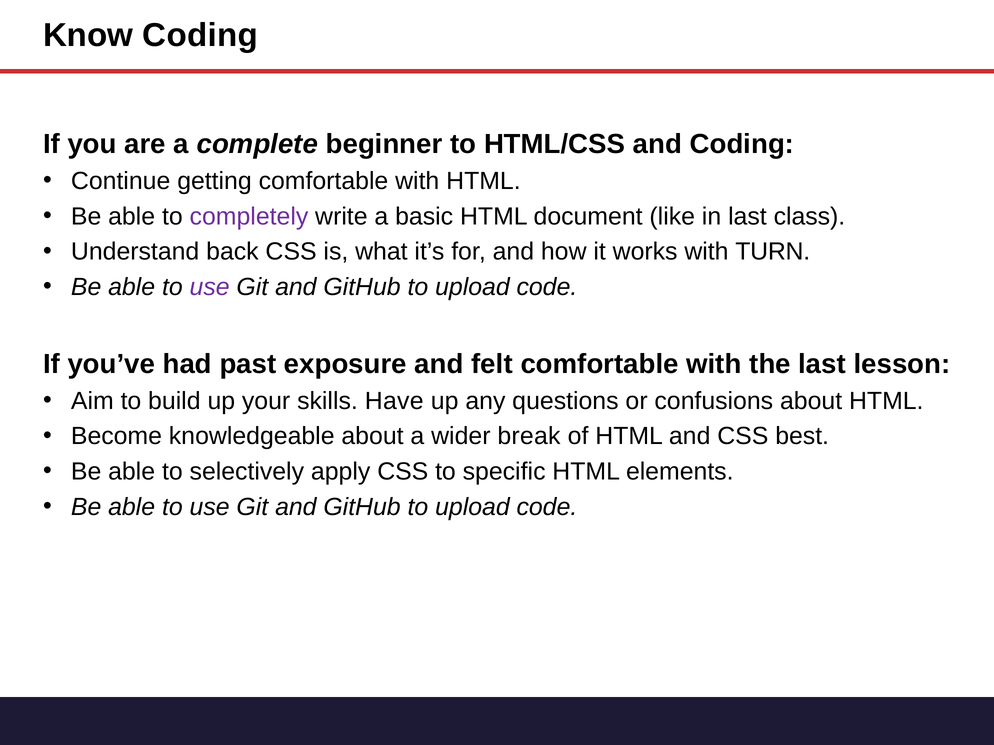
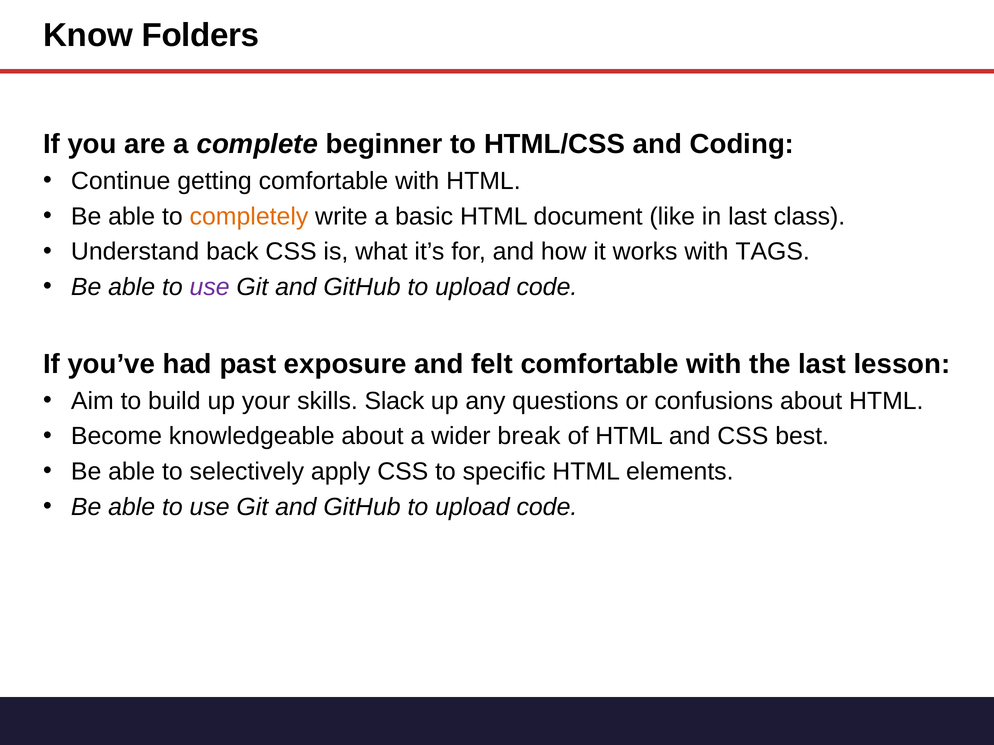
Know Coding: Coding -> Folders
completely colour: purple -> orange
TURN: TURN -> TAGS
Have: Have -> Slack
